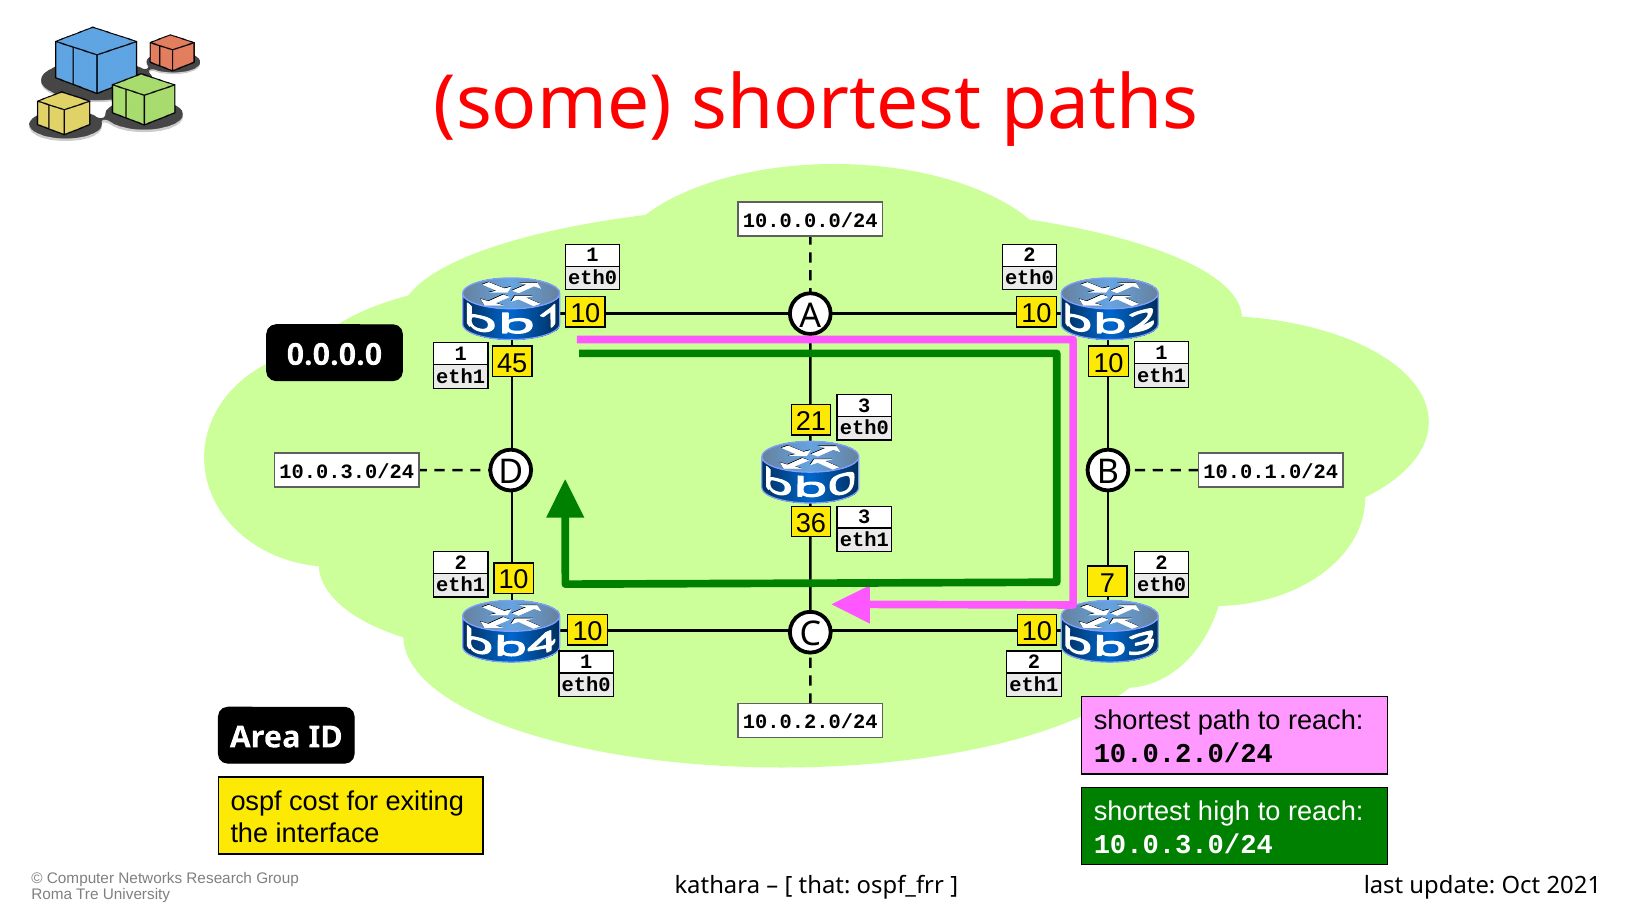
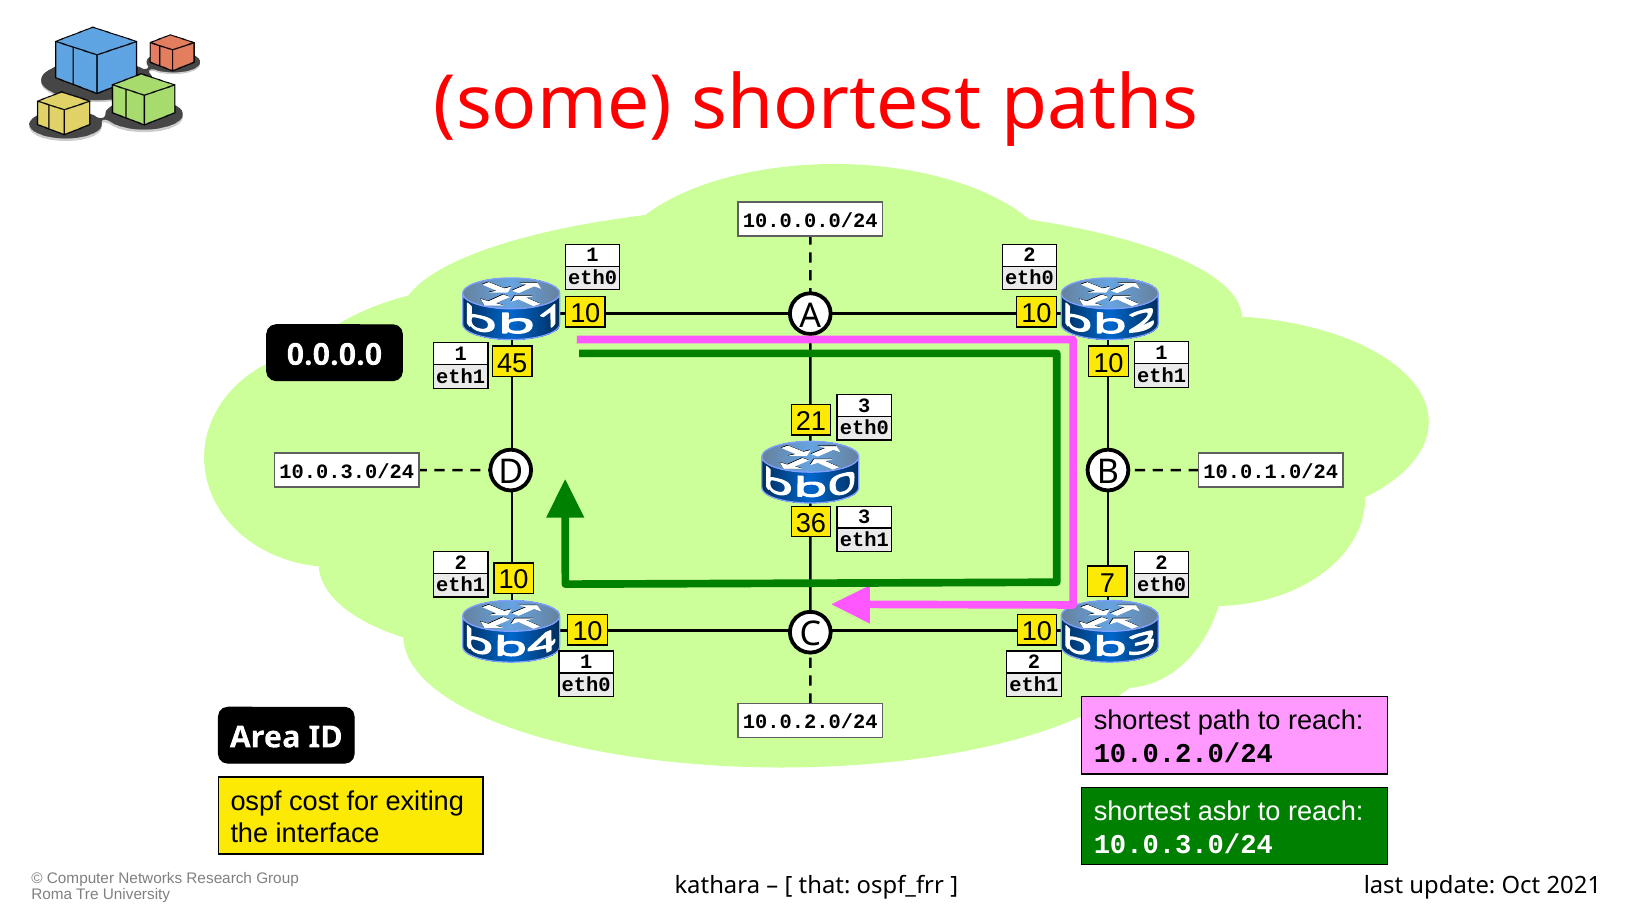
high: high -> asbr
